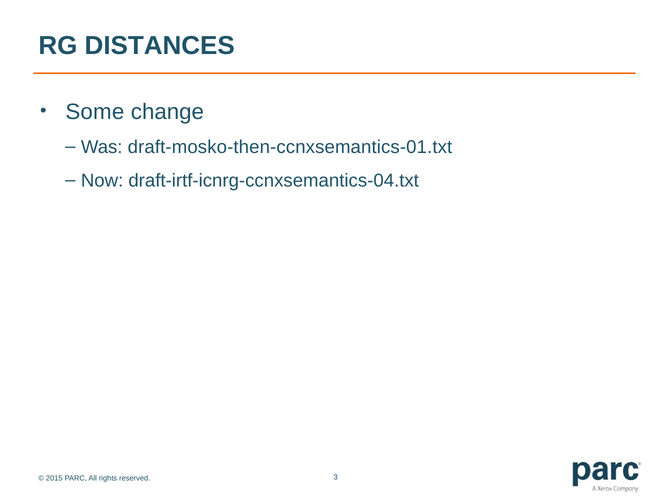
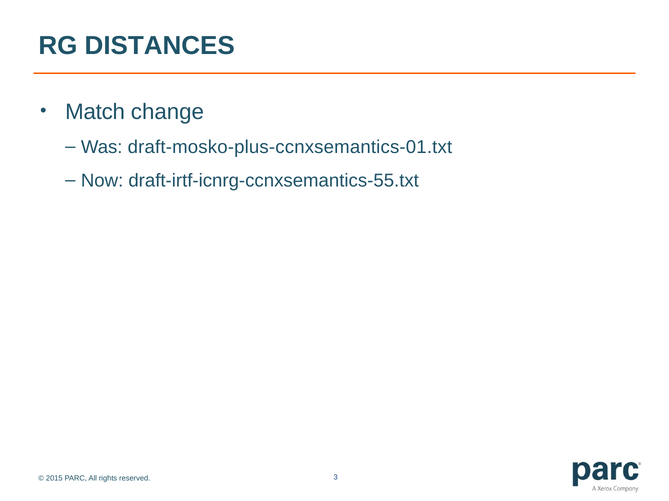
Some: Some -> Match
draft-mosko-then-ccnxsemantics-01.txt: draft-mosko-then-ccnxsemantics-01.txt -> draft-mosko-plus-ccnxsemantics-01.txt
draft-irtf-icnrg-ccnxsemantics-04.txt: draft-irtf-icnrg-ccnxsemantics-04.txt -> draft-irtf-icnrg-ccnxsemantics-55.txt
